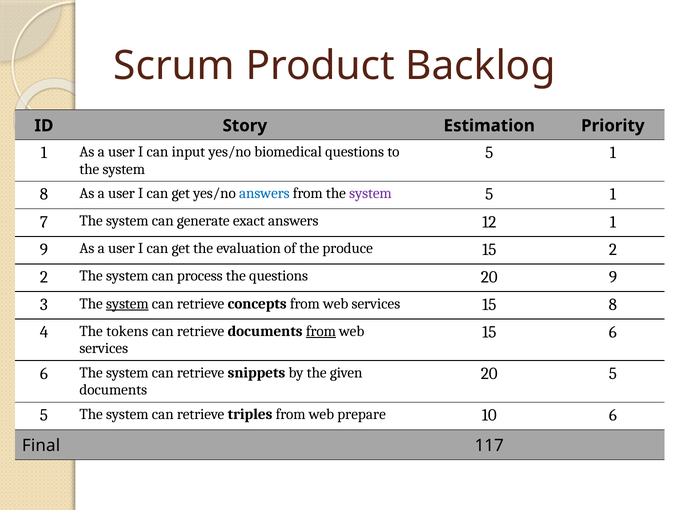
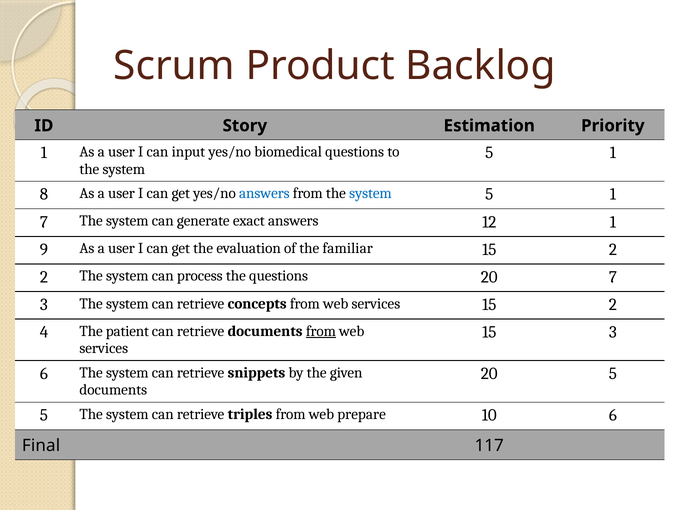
system at (370, 193) colour: purple -> blue
produce: produce -> familiar
20 9: 9 -> 7
system at (127, 304) underline: present -> none
services 15 8: 8 -> 2
tokens: tokens -> patient
15 6: 6 -> 3
